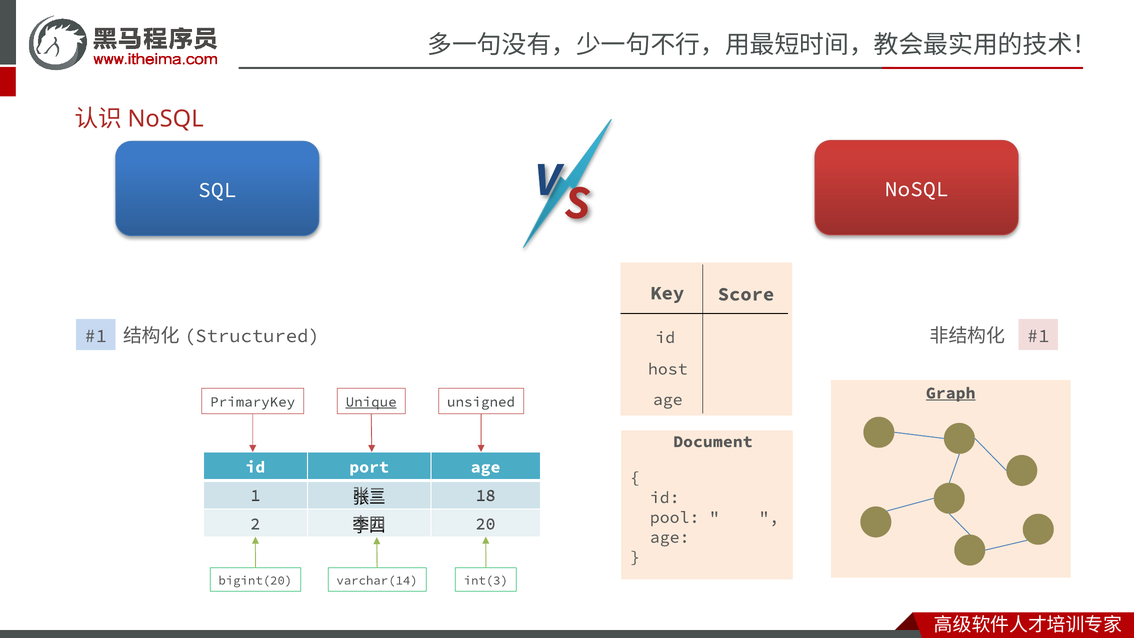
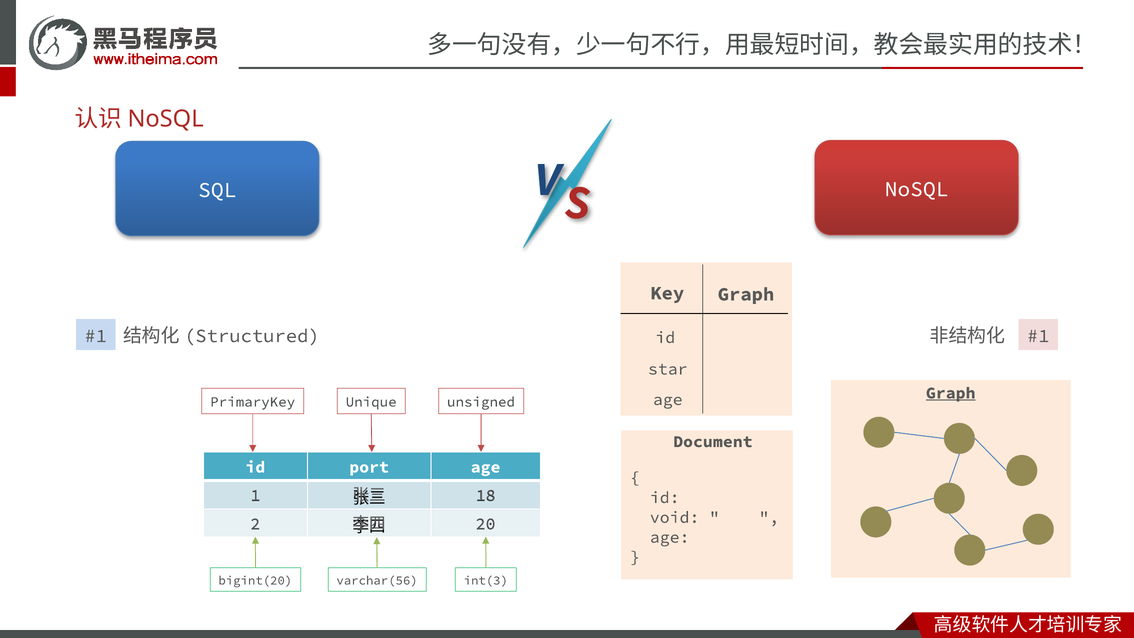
Key Score: Score -> Graph
host: host -> star
Unique underline: present -> none
pool: pool -> void
varchar(14: varchar(14 -> varchar(56
